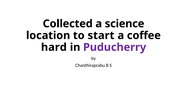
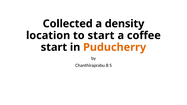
science: science -> density
hard at (54, 47): hard -> start
Puducherry colour: purple -> orange
